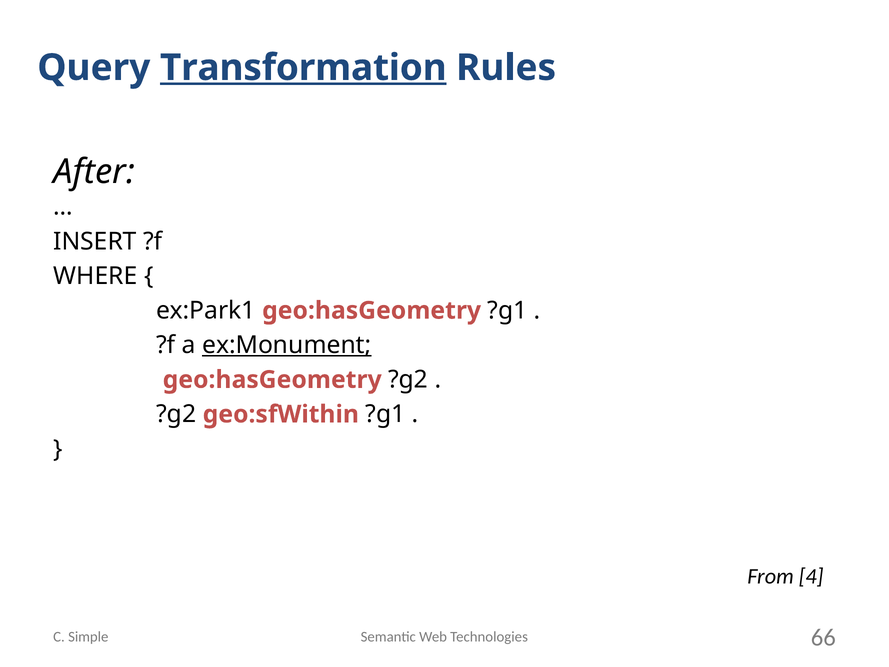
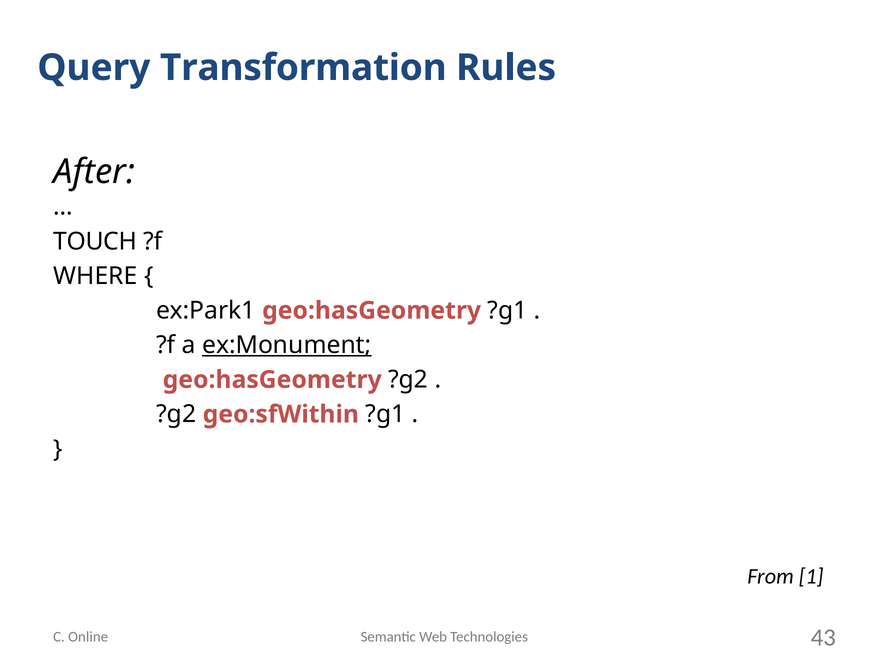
Transformation underline: present -> none
INSERT: INSERT -> TOUCH
4: 4 -> 1
Simple: Simple -> Online
66: 66 -> 43
